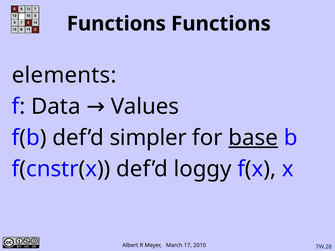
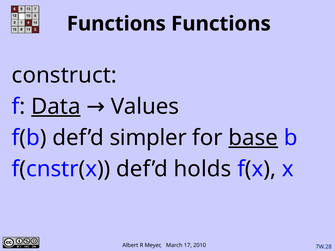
elements: elements -> construct
Data underline: none -> present
loggy: loggy -> holds
